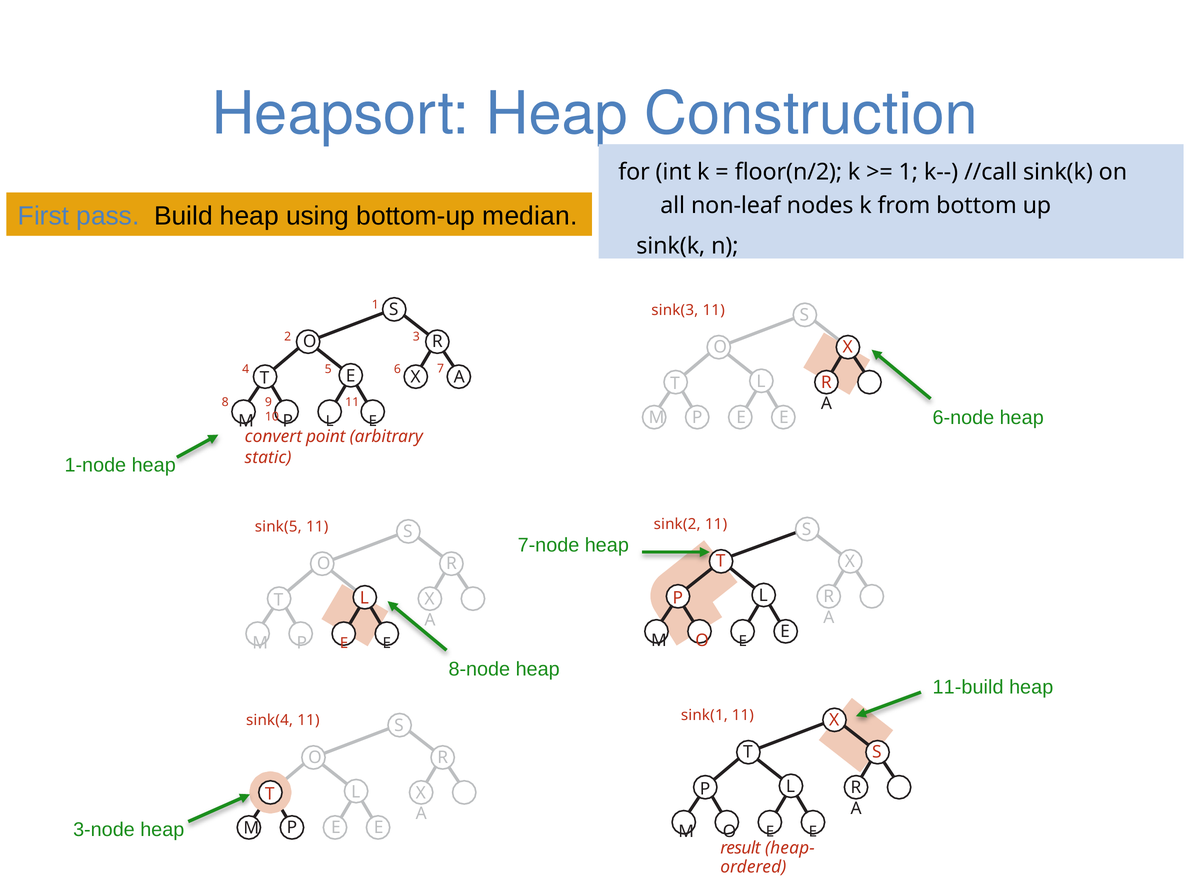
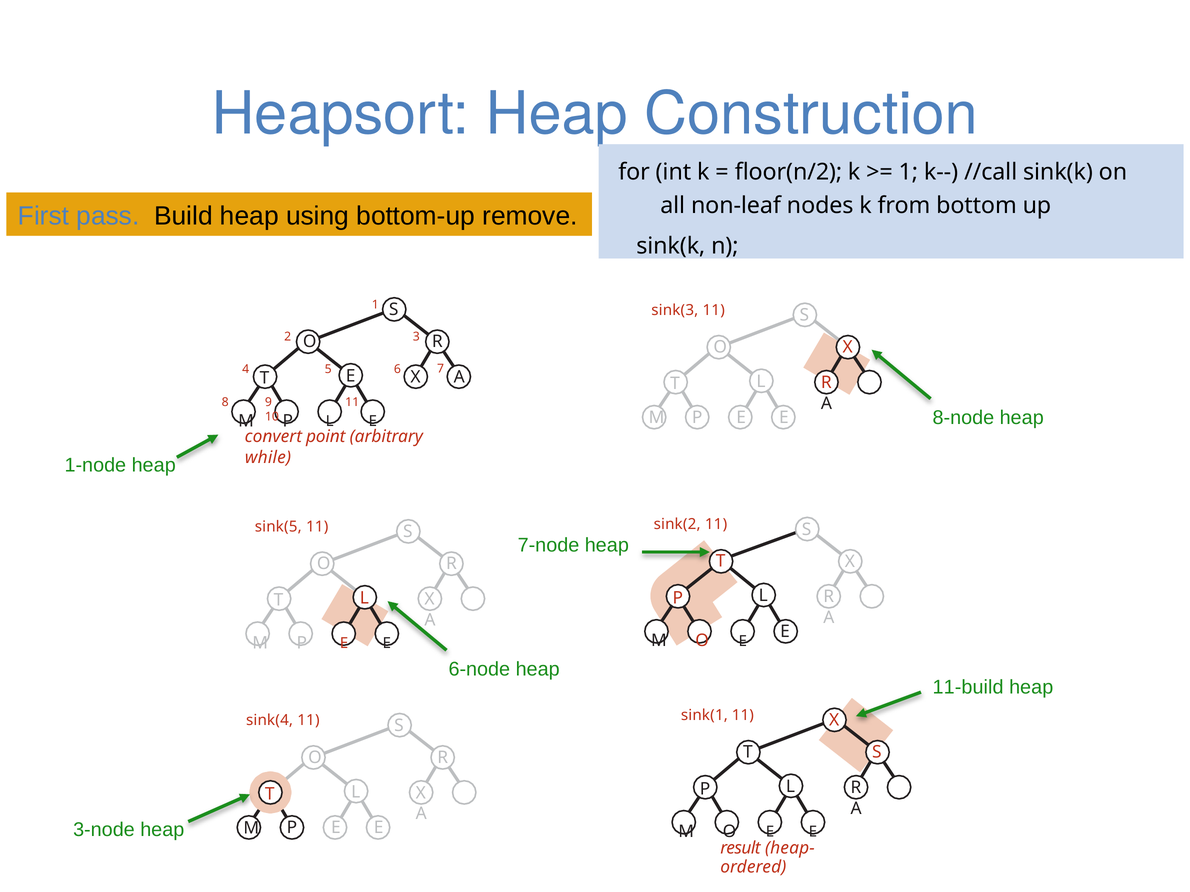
median: median -> remove
6-node: 6-node -> 8-node
static: static -> while
8-node: 8-node -> 6-node
